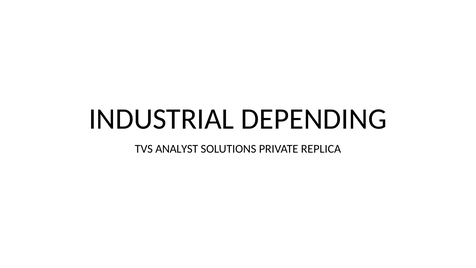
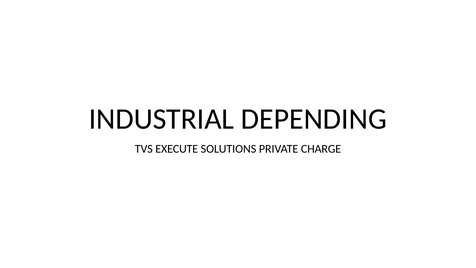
ANALYST: ANALYST -> EXECUTE
REPLICA: REPLICA -> CHARGE
